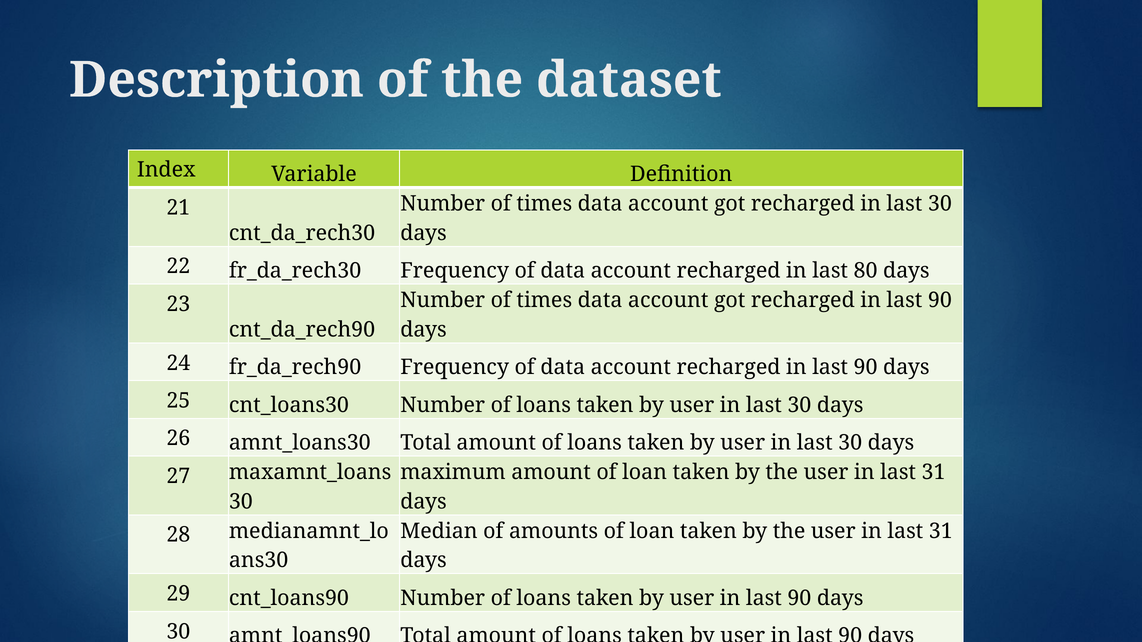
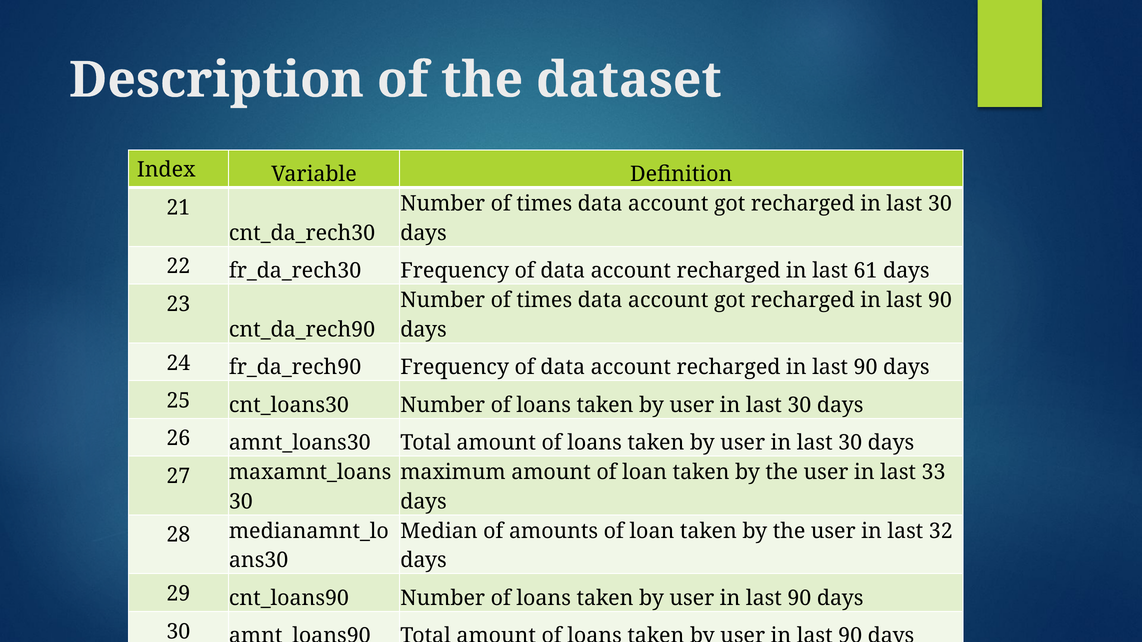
80: 80 -> 61
31 at (934, 473): 31 -> 33
31 at (941, 532): 31 -> 32
